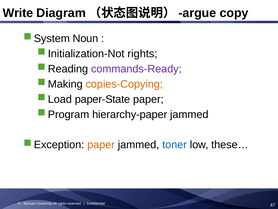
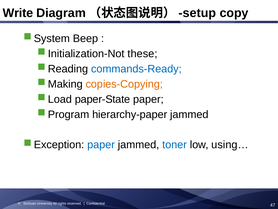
argue: argue -> setup
Noun: Noun -> Beep
rights at (142, 54): rights -> these
commands-Ready colour: purple -> blue
paper at (101, 144) colour: orange -> blue
these…: these… -> using…
